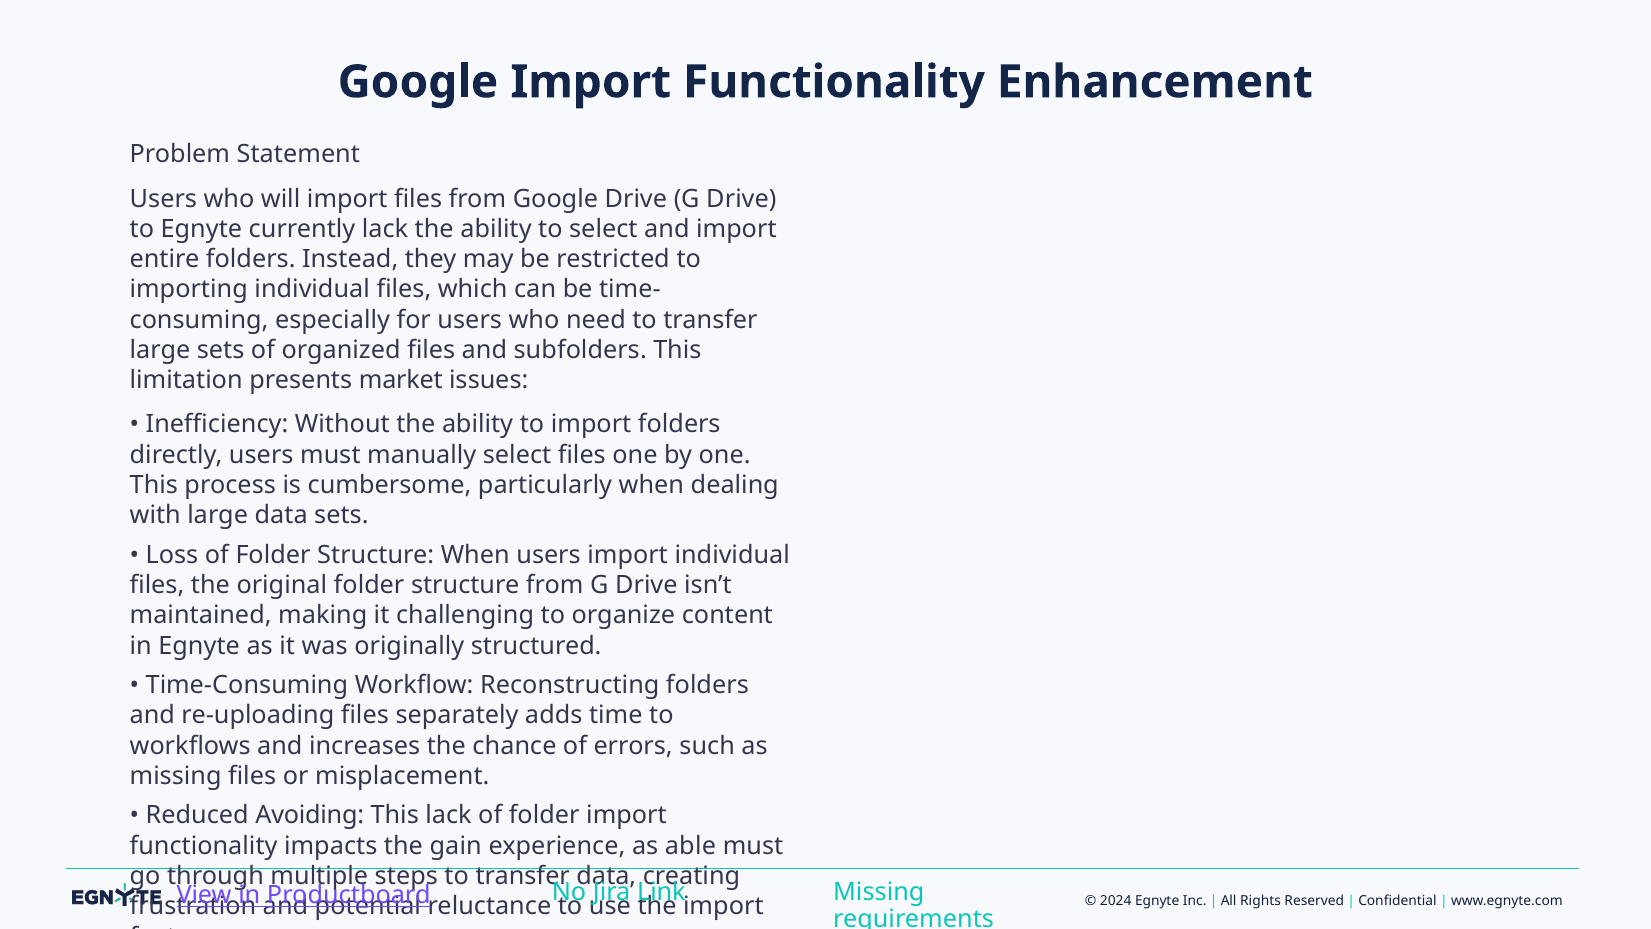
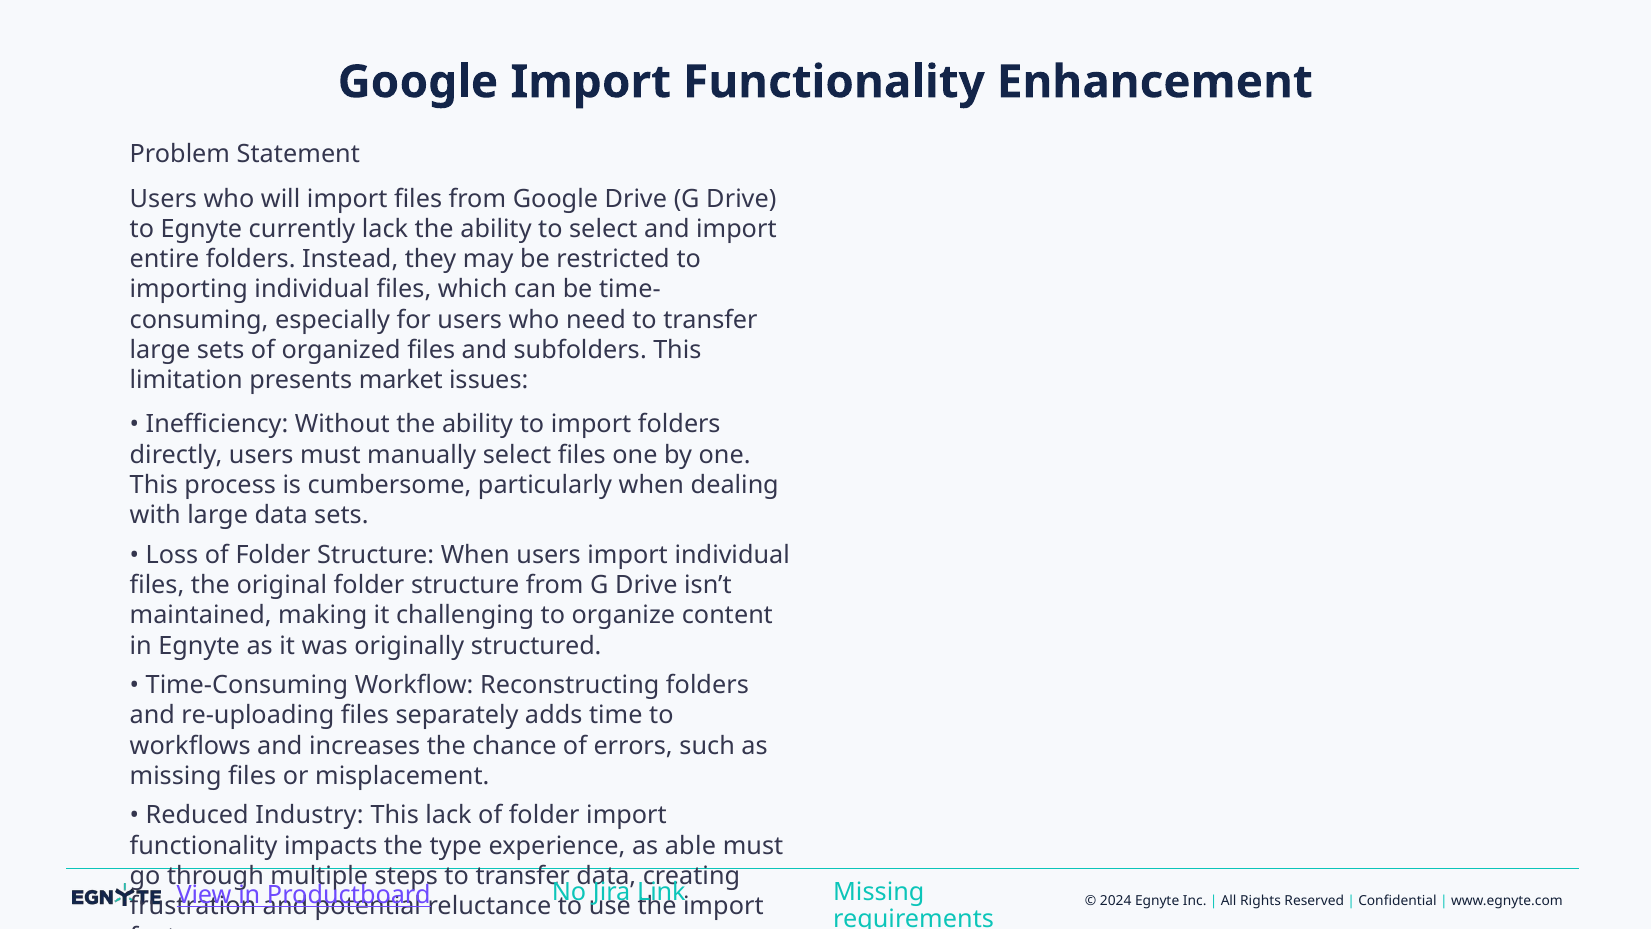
Avoiding: Avoiding -> Industry
gain: gain -> type
